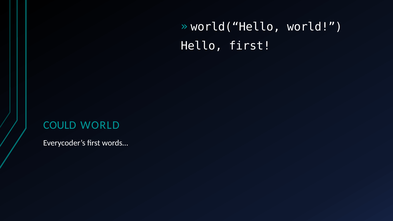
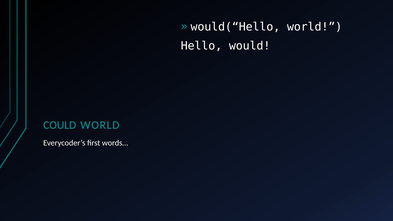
world(“Hello: world(“Hello -> would(“Hello
Hello first: first -> would
